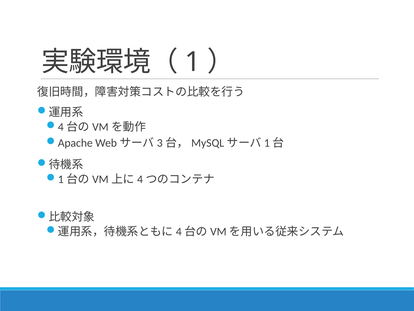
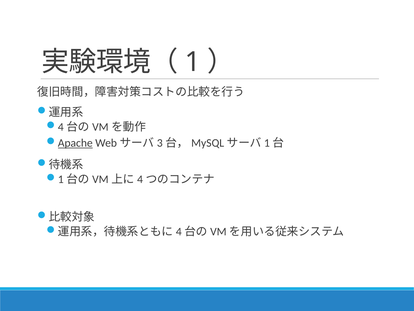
Apache underline: none -> present
